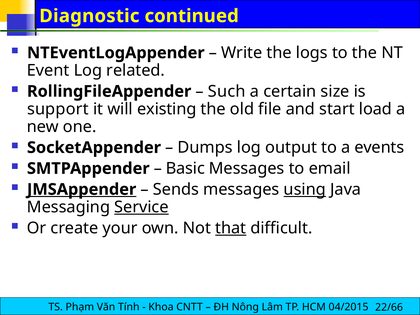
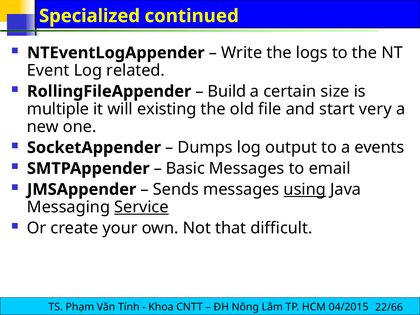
Diagnostic: Diagnostic -> Specialized
Such: Such -> Build
support: support -> multiple
load: load -> very
JMSAppender underline: present -> none
that underline: present -> none
